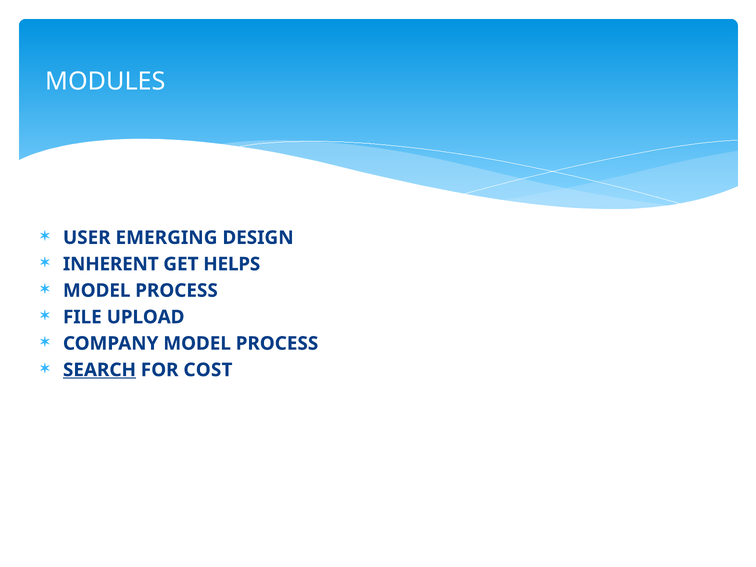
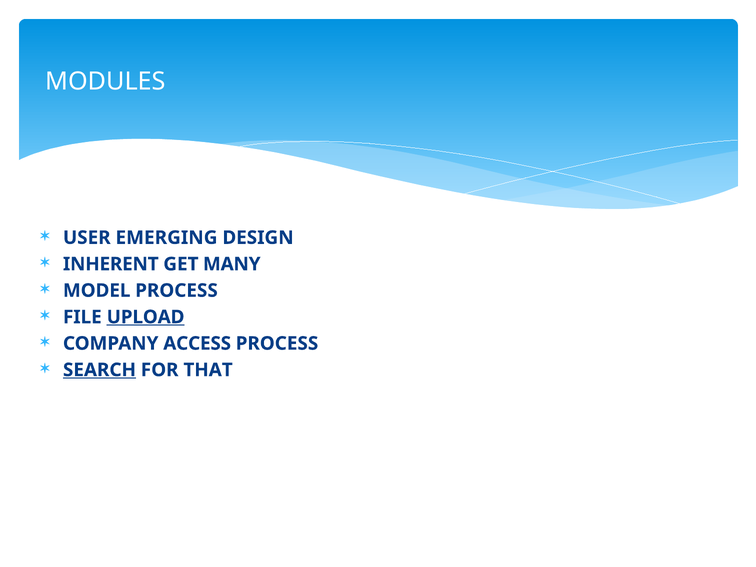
HELPS: HELPS -> MANY
UPLOAD underline: none -> present
COMPANY MODEL: MODEL -> ACCESS
COST: COST -> THAT
